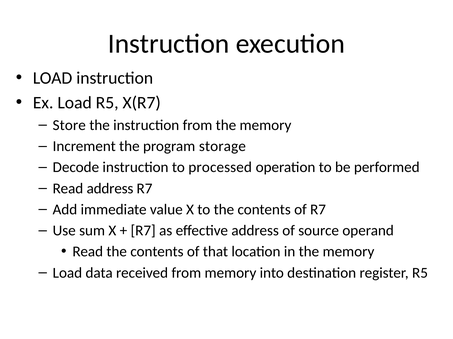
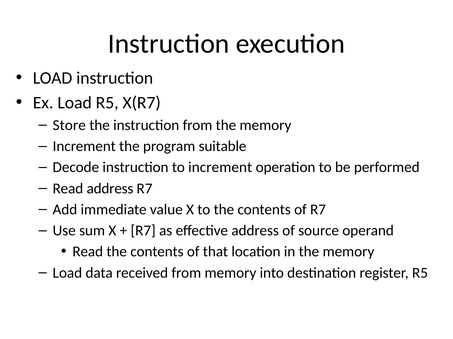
storage: storage -> suitable
to processed: processed -> increment
